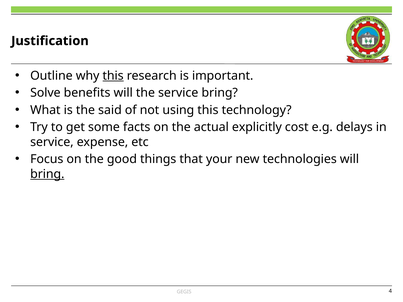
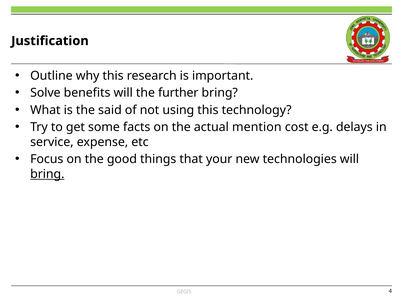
this at (113, 76) underline: present -> none
the service: service -> further
explicitly: explicitly -> mention
